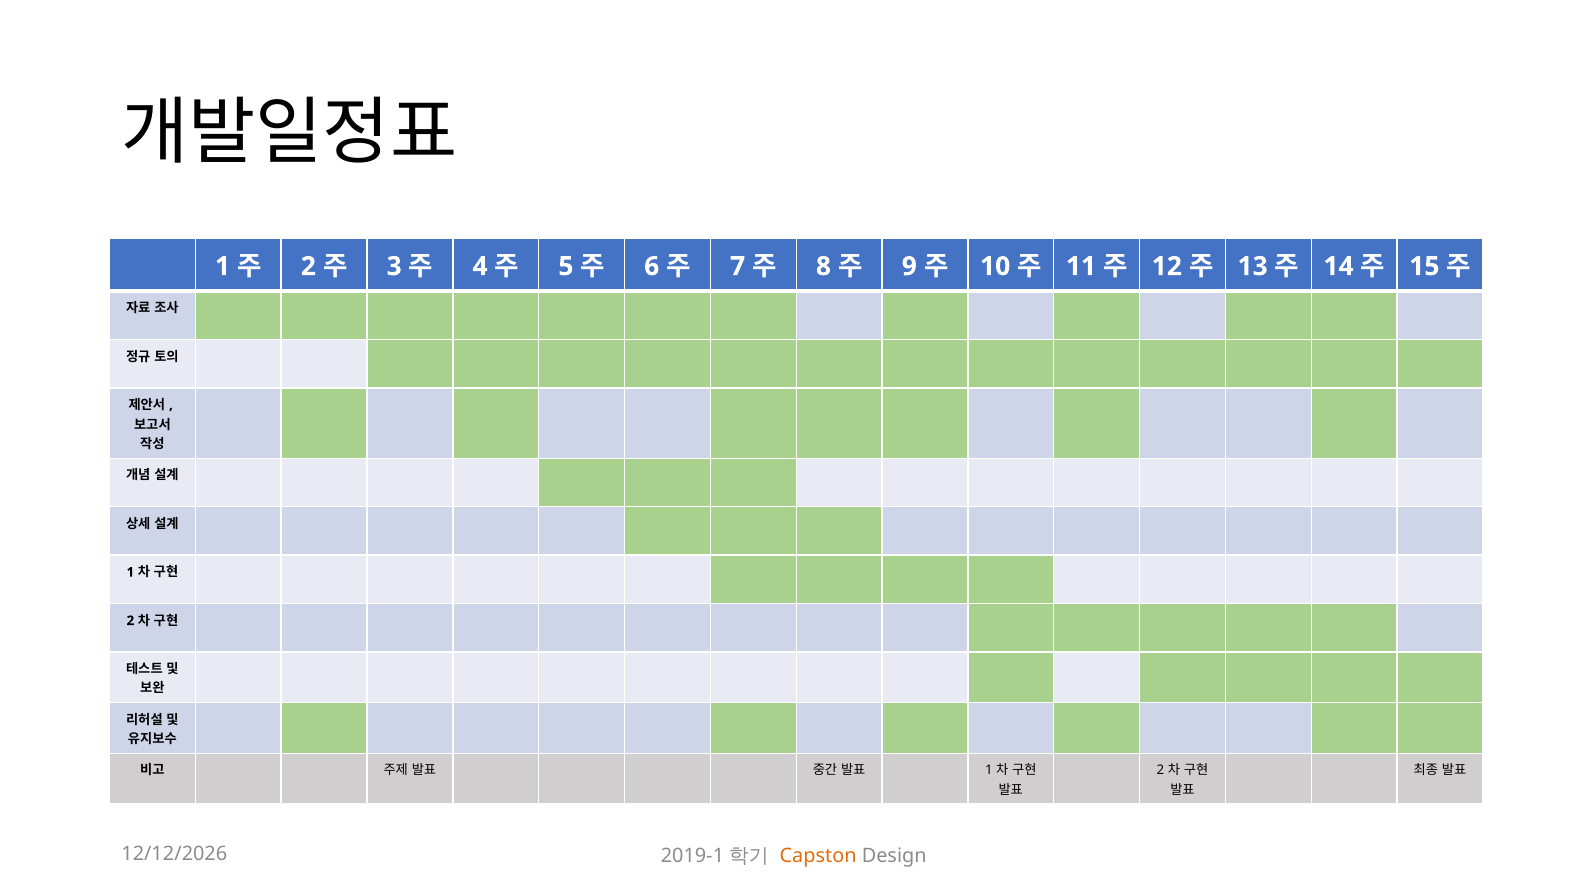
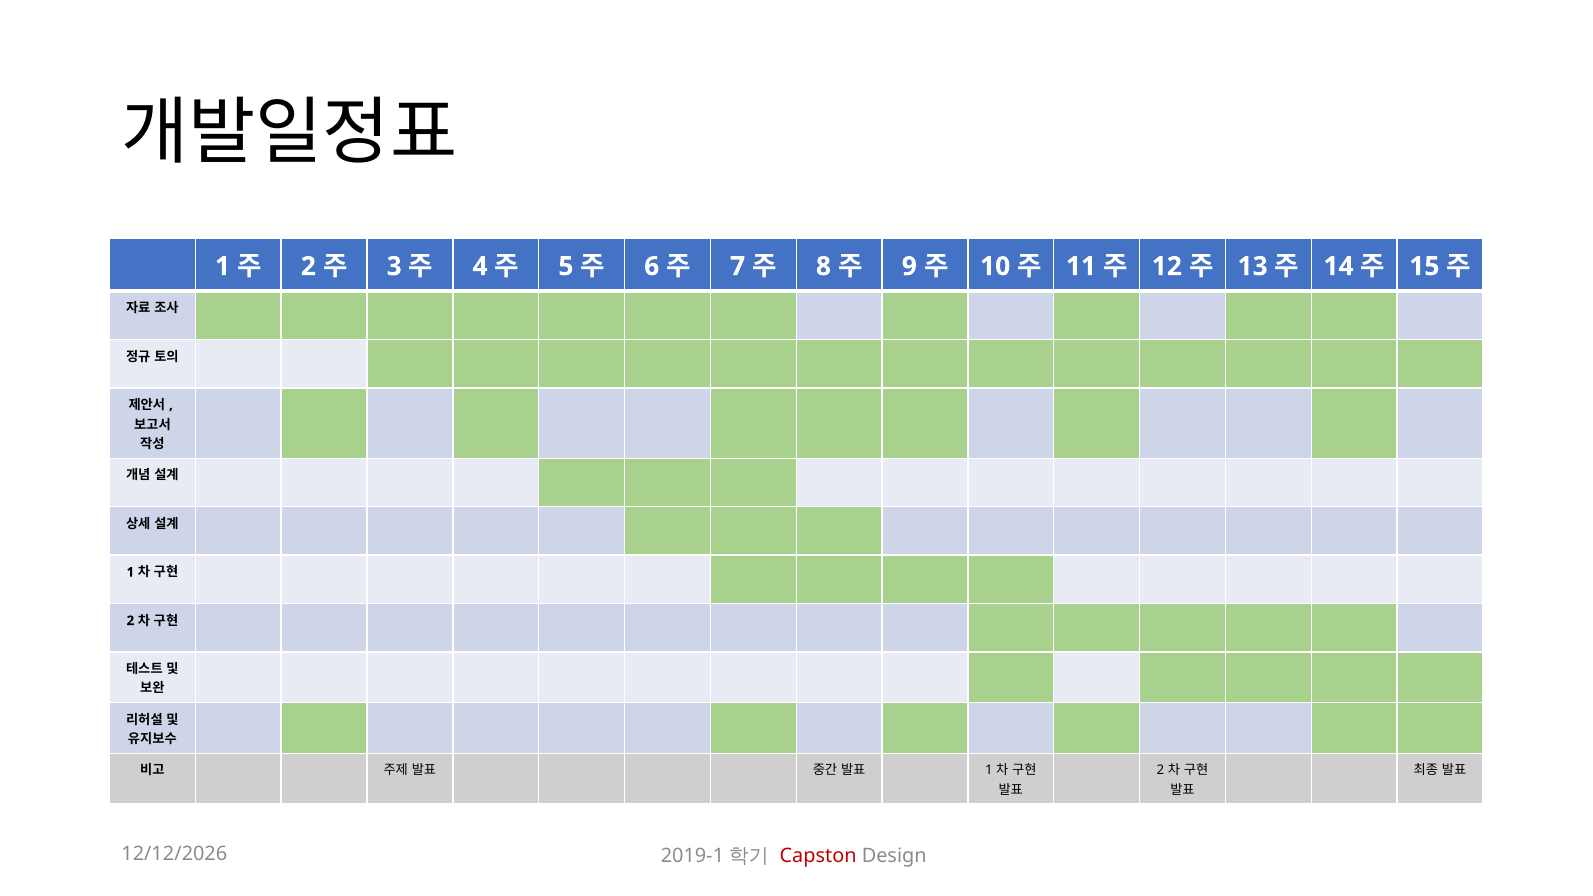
Capston colour: orange -> red
